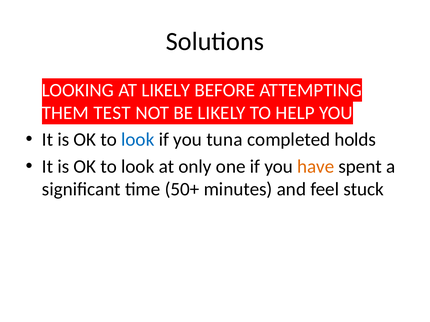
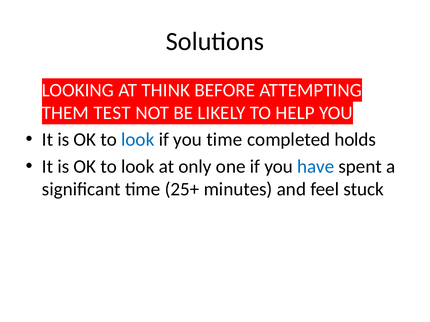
AT LIKELY: LIKELY -> THINK
you tuna: tuna -> time
have colour: orange -> blue
50+: 50+ -> 25+
